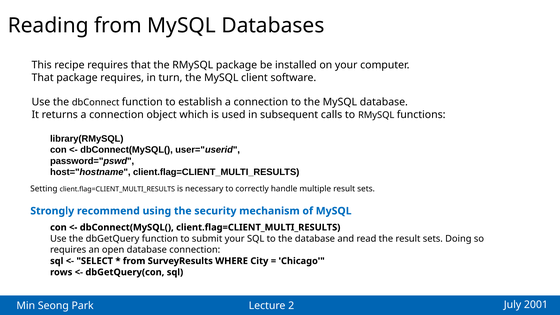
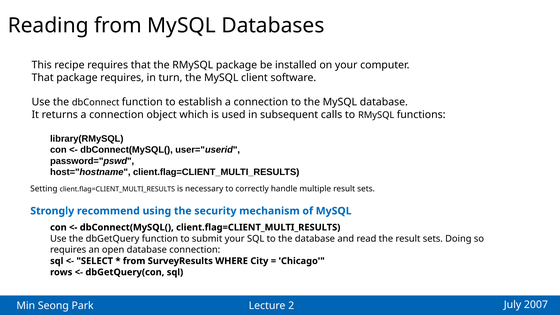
2001: 2001 -> 2007
